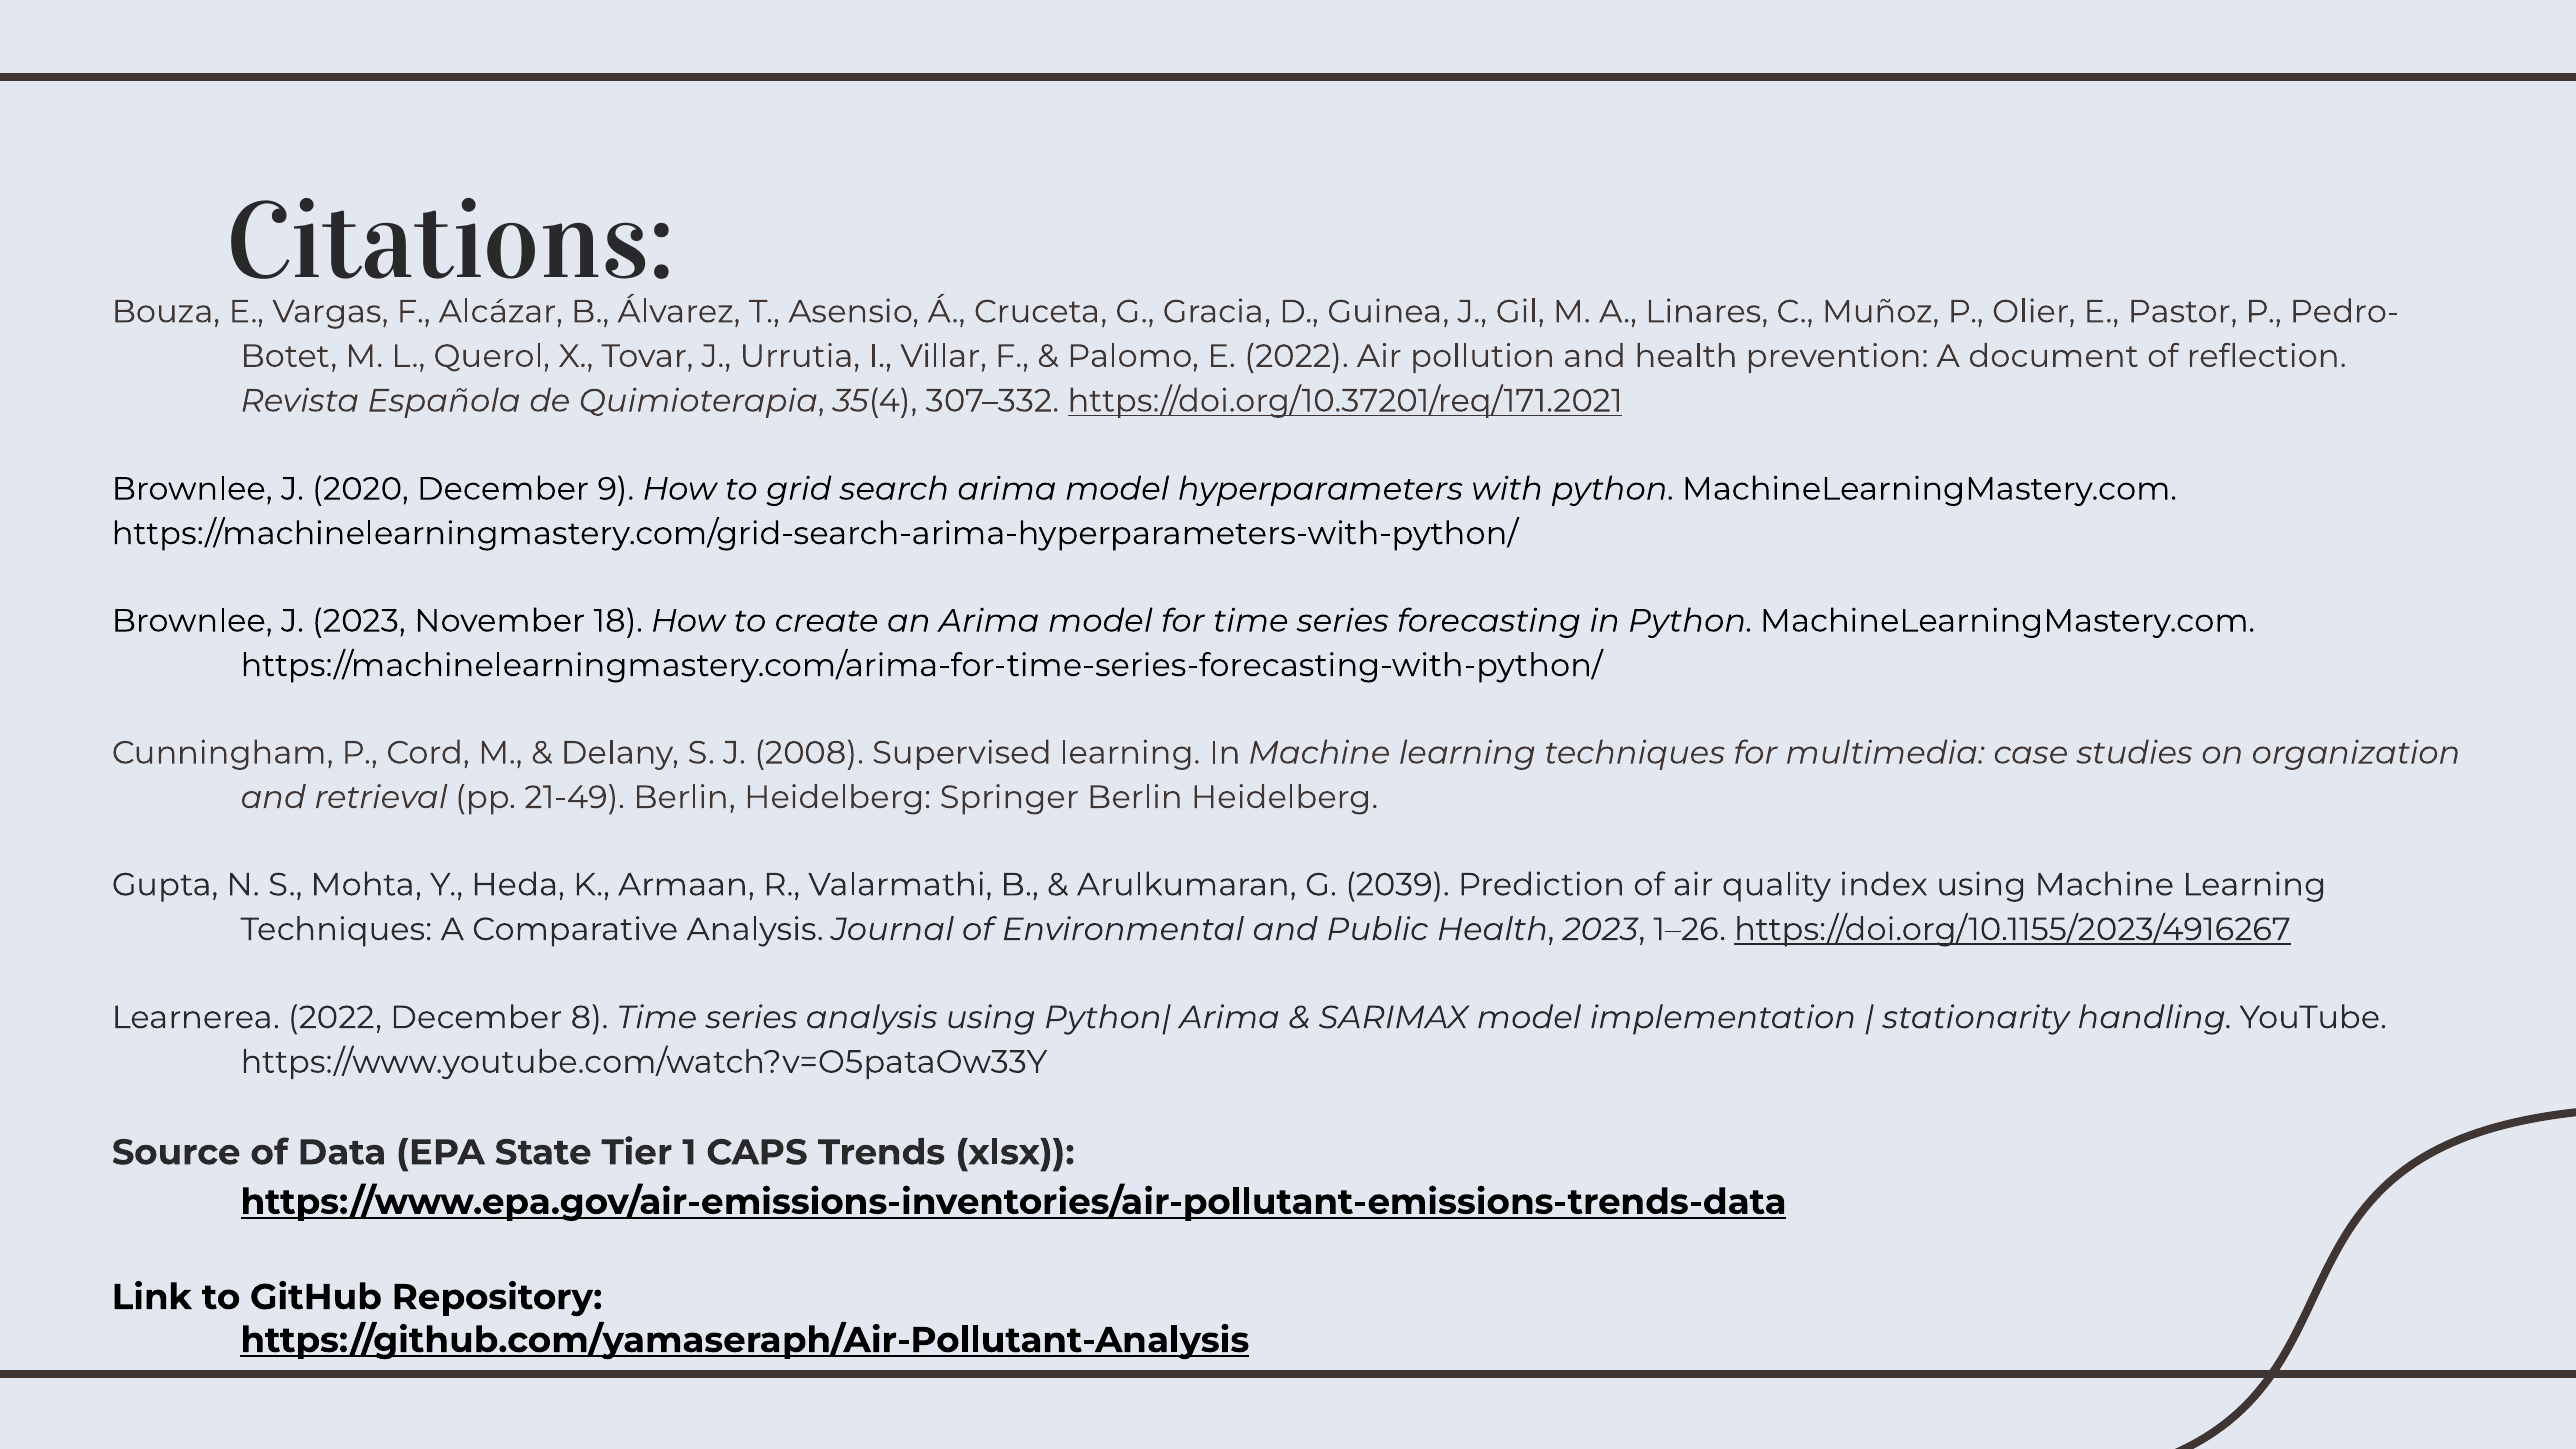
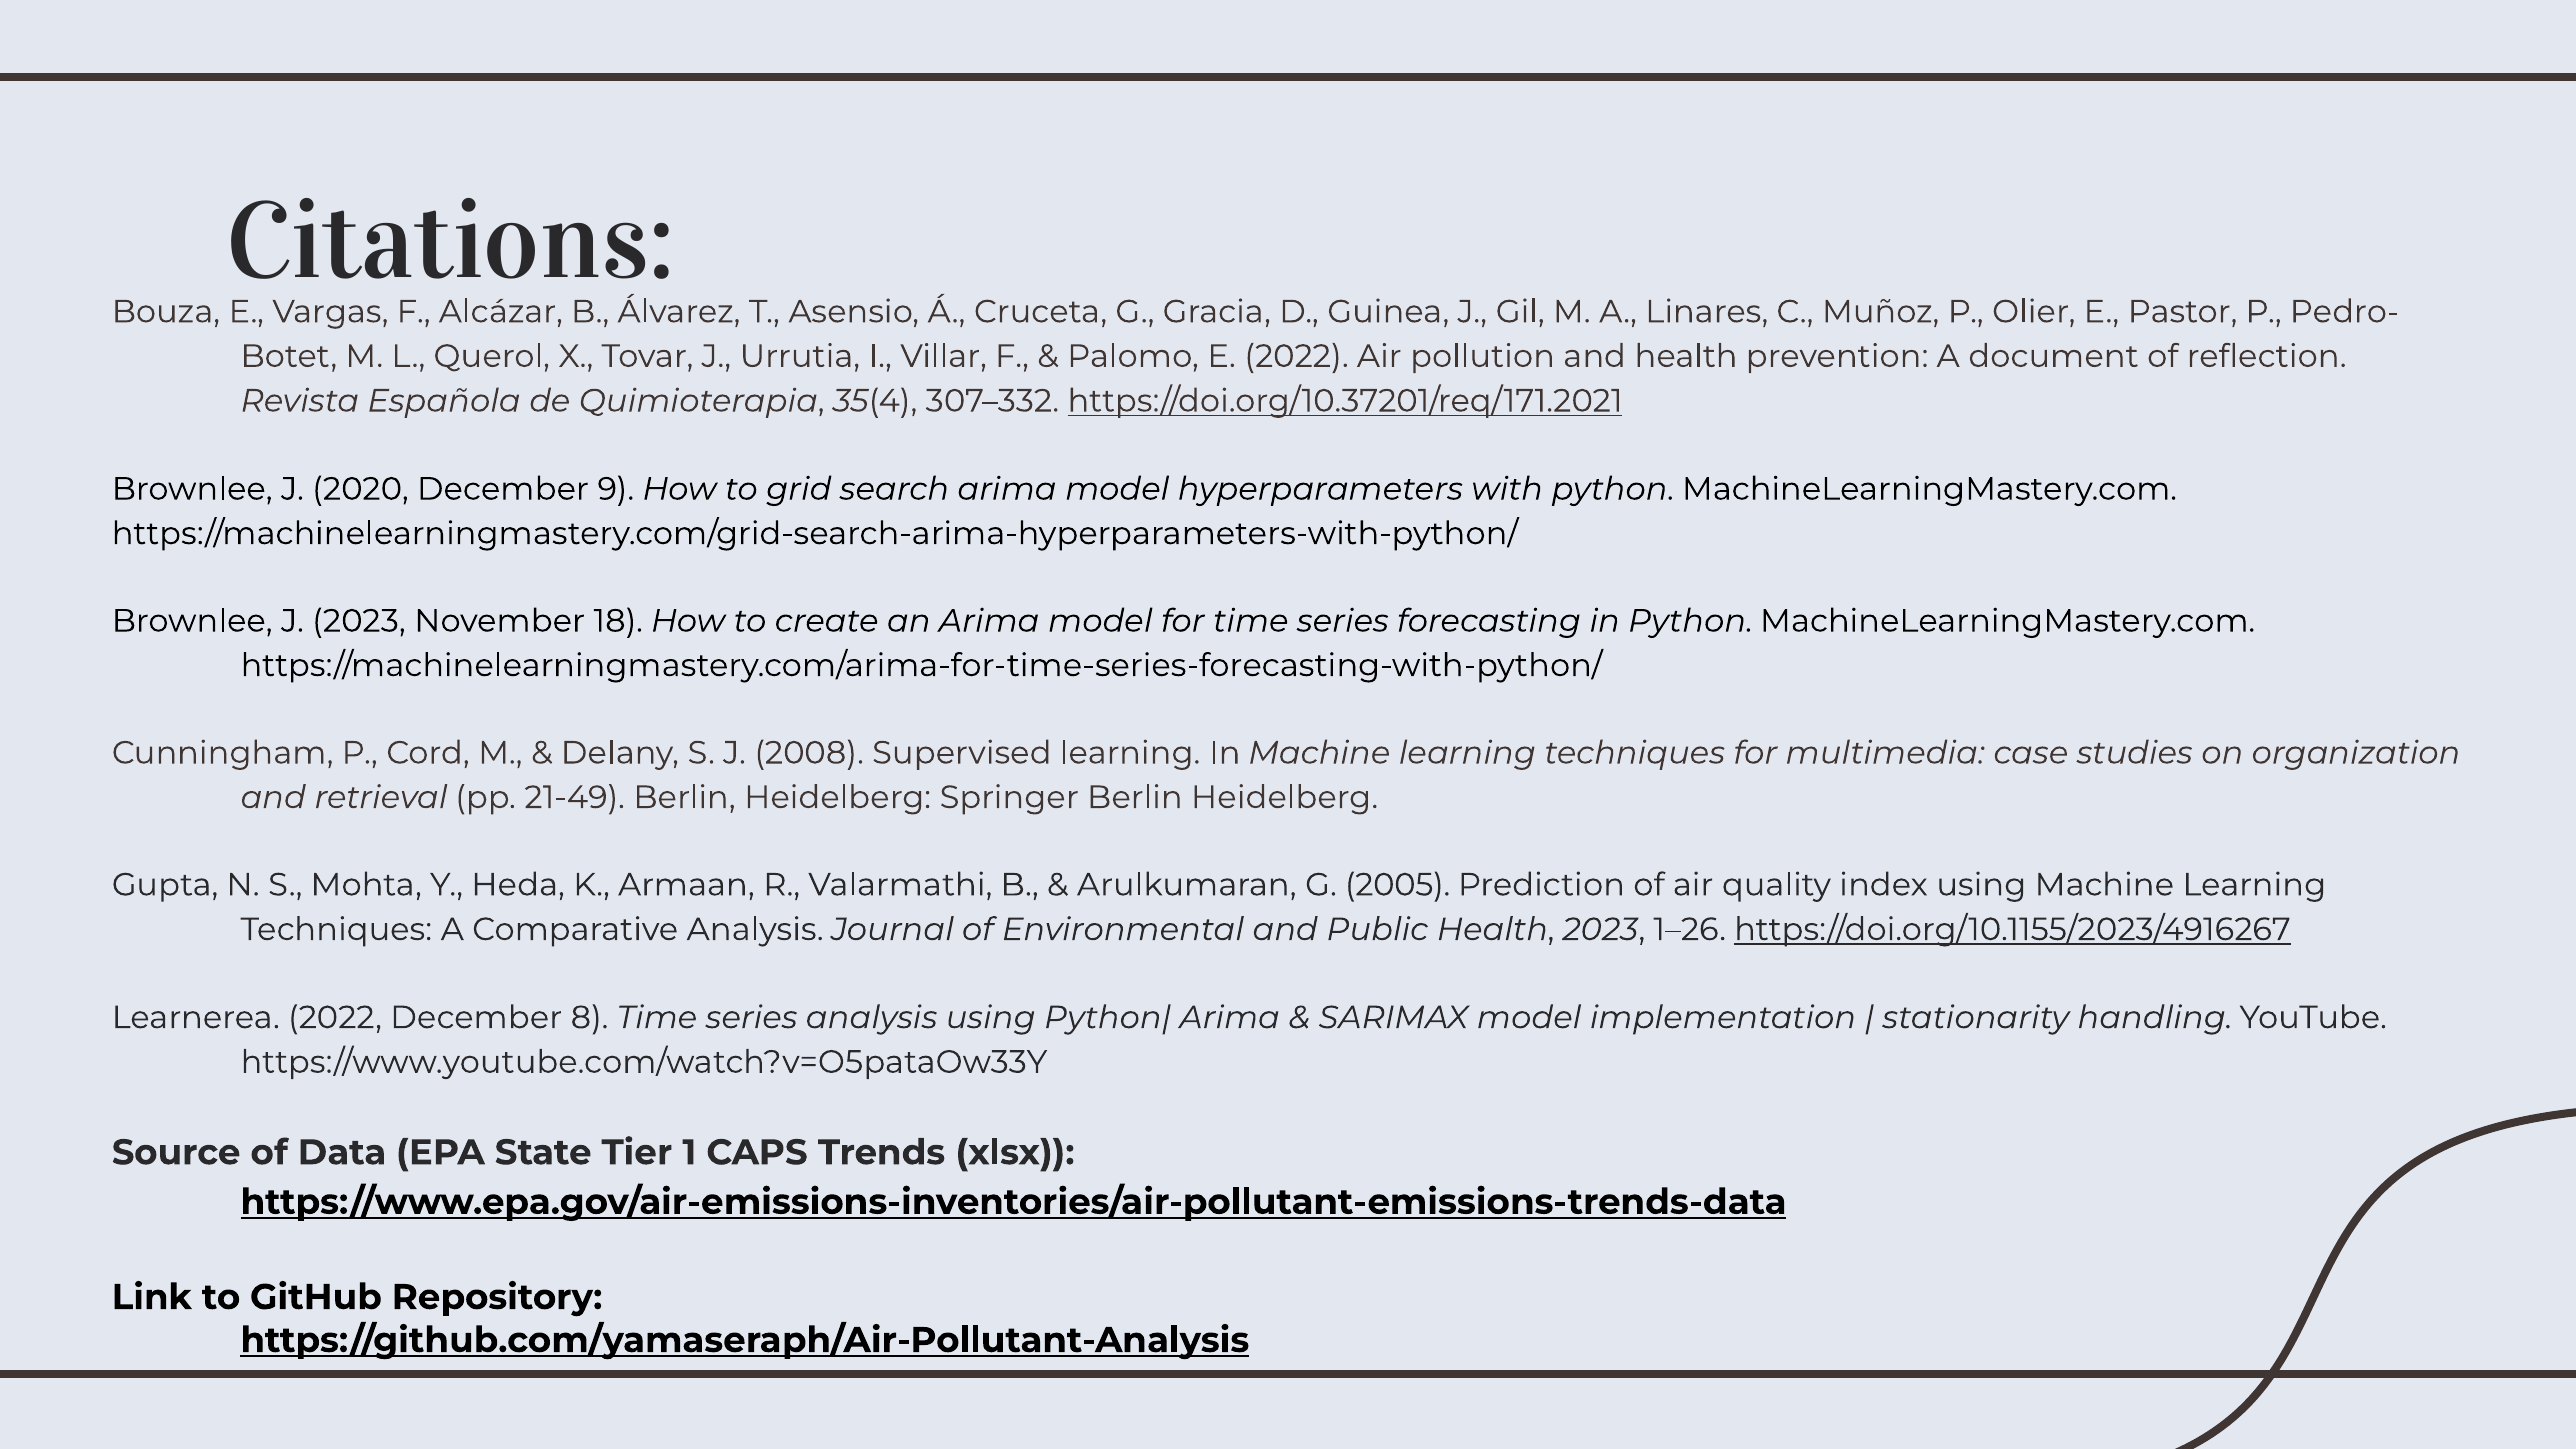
2039: 2039 -> 2005
